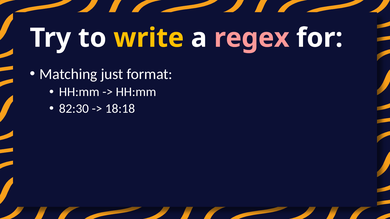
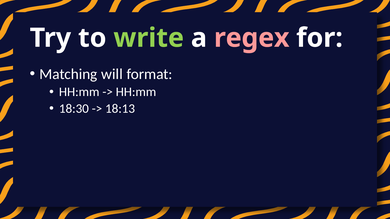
write colour: yellow -> light green
just: just -> will
82:30: 82:30 -> 18:30
18:18: 18:18 -> 18:13
